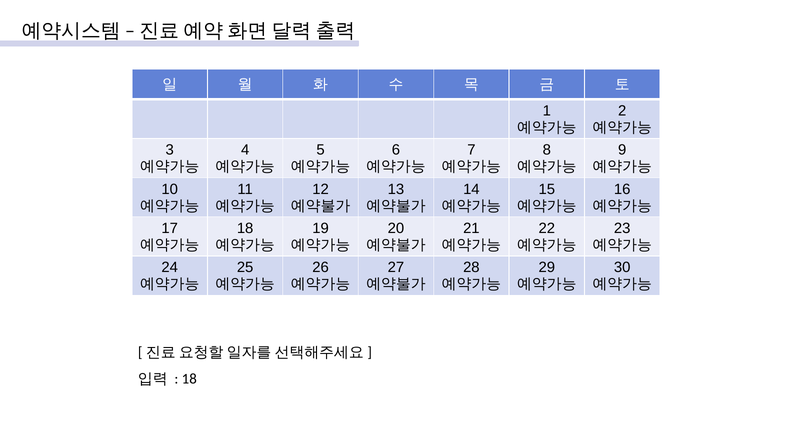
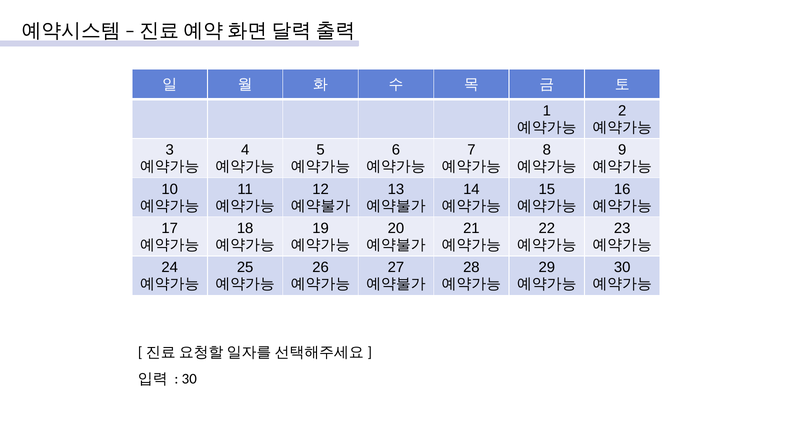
18 at (189, 379): 18 -> 30
